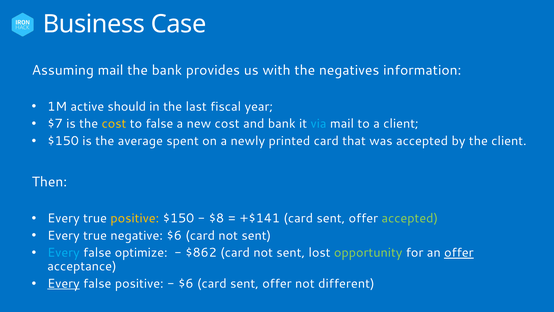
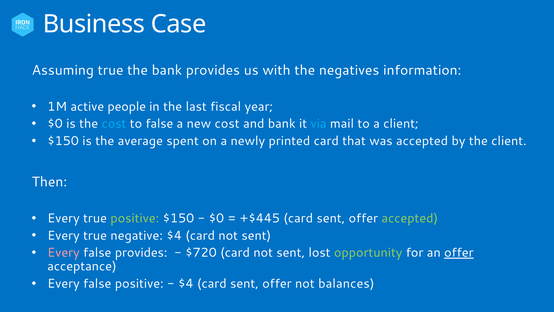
Assuming mail: mail -> true
should: should -> people
$7 at (55, 124): $7 -> $0
cost at (114, 124) colour: yellow -> light blue
positive at (135, 218) colour: yellow -> light green
$8 at (216, 218): $8 -> $0
+$141: +$141 -> +$445
negative $6: $6 -> $4
Every at (64, 252) colour: light blue -> pink
false optimize: optimize -> provides
$862: $862 -> $720
Every at (64, 283) underline: present -> none
$6 at (186, 283): $6 -> $4
different: different -> balances
